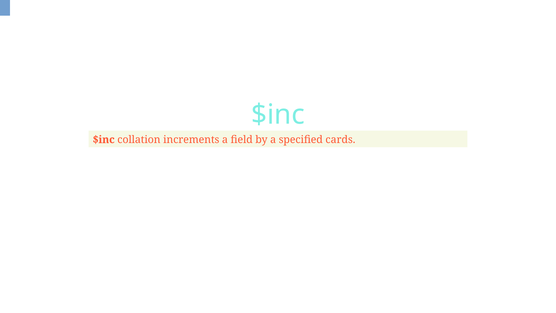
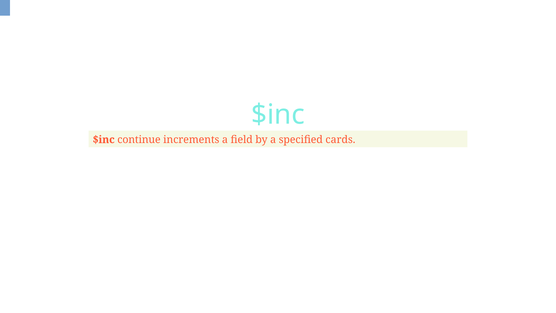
collation: collation -> continue
